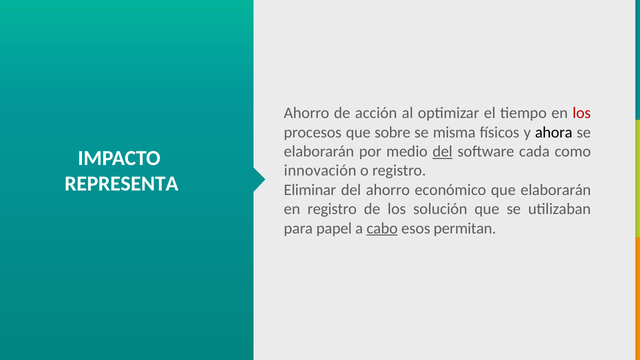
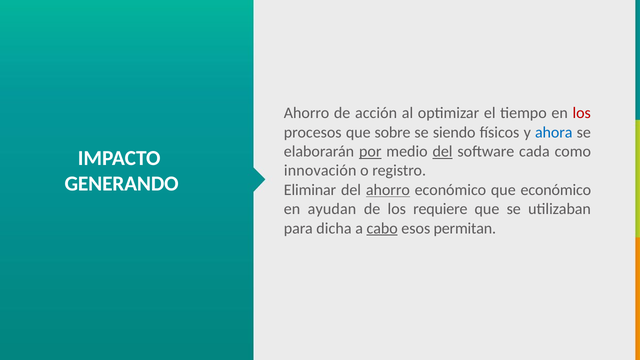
misma: misma -> siendo
ahora colour: black -> blue
por underline: none -> present
REPRESENTA: REPRESENTA -> GENERANDO
ahorro at (388, 190) underline: none -> present
que elaborarán: elaborarán -> económico
en registro: registro -> ayudan
solución: solución -> requiere
papel: papel -> dicha
